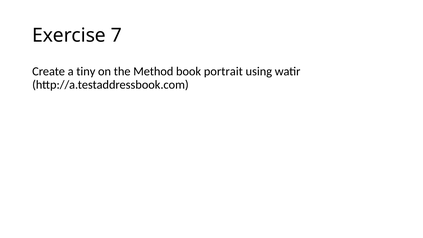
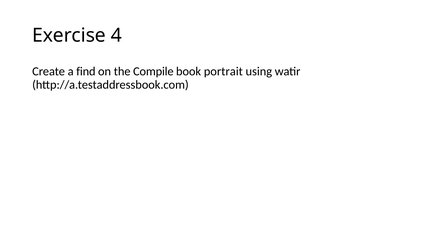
7: 7 -> 4
tiny: tiny -> find
Method: Method -> Compile
